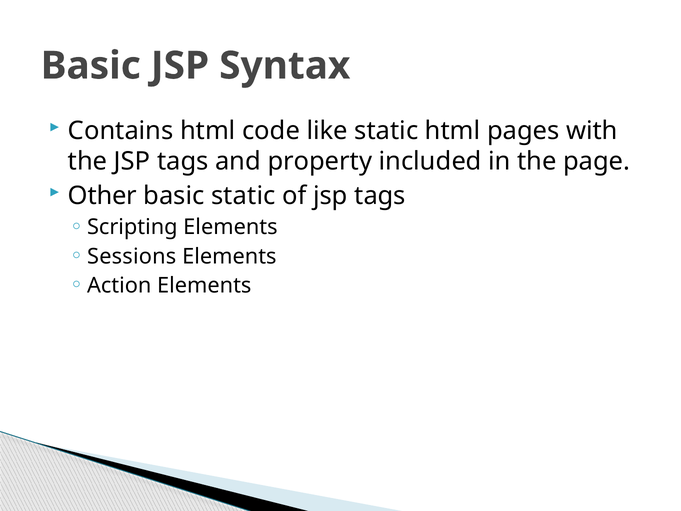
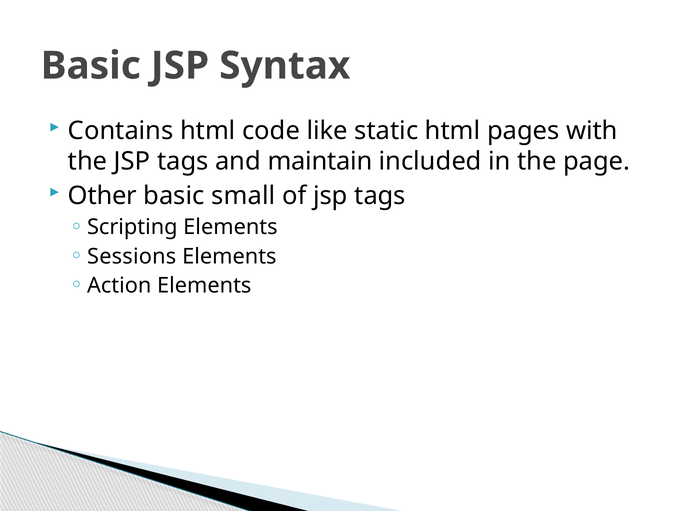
property: property -> maintain
basic static: static -> small
